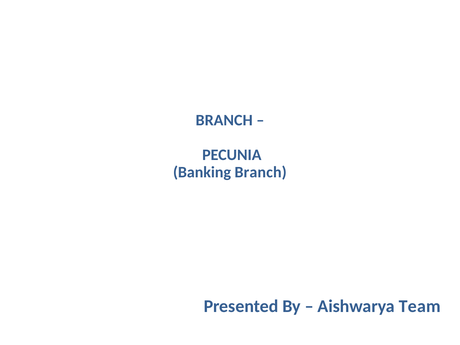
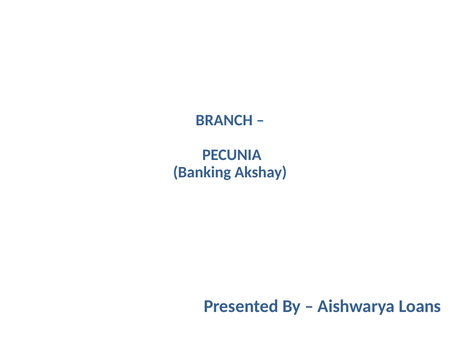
Banking Branch: Branch -> Akshay
Team: Team -> Loans
